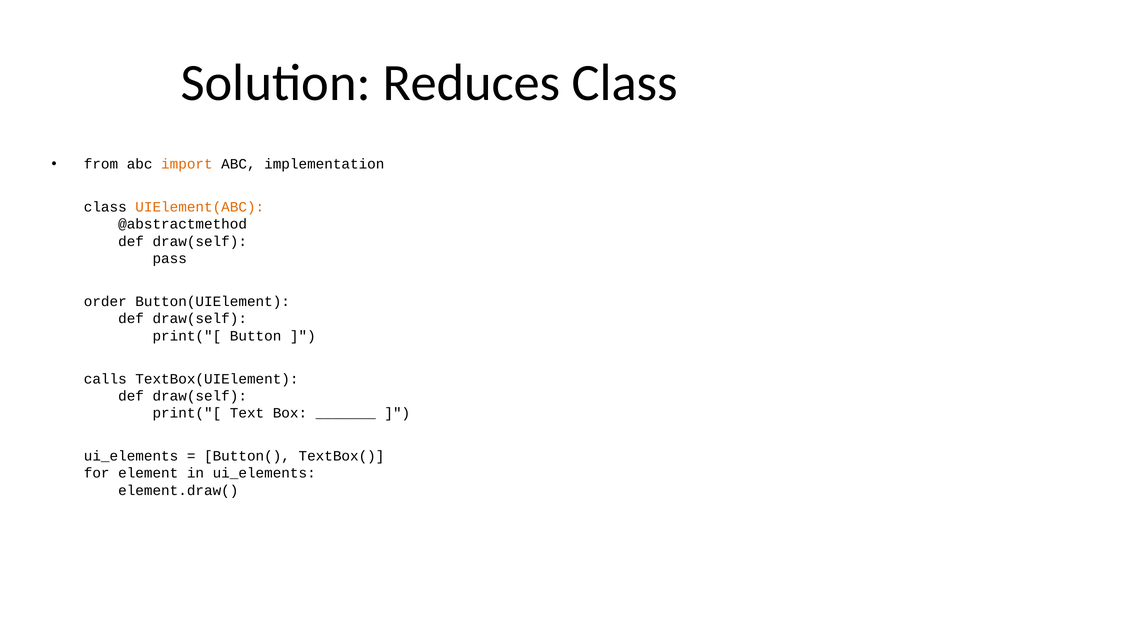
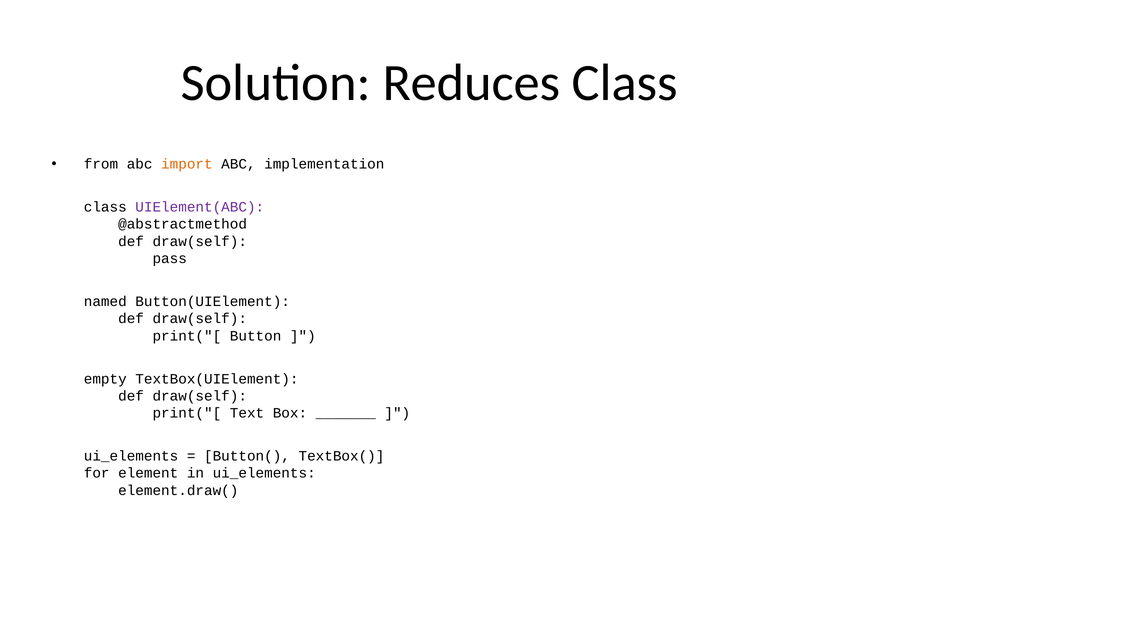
UIElement(ABC colour: orange -> purple
order: order -> named
calls: calls -> empty
